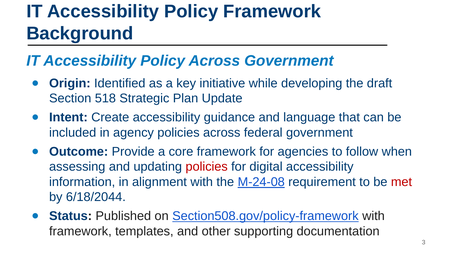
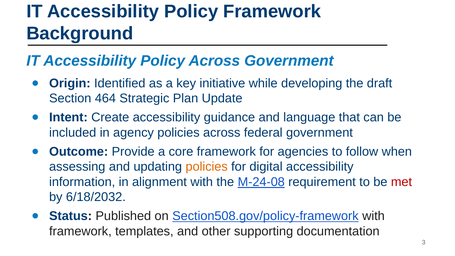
518: 518 -> 464
policies at (207, 167) colour: red -> orange
6/18/2044: 6/18/2044 -> 6/18/2032
